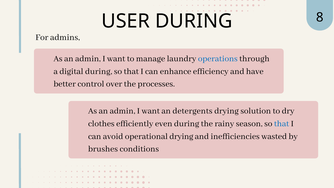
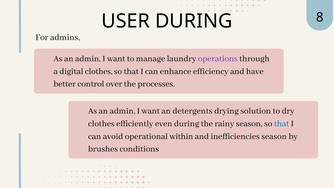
operations colour: blue -> purple
digital during: during -> clothes
operational drying: drying -> within
inefficiencies wasted: wasted -> season
